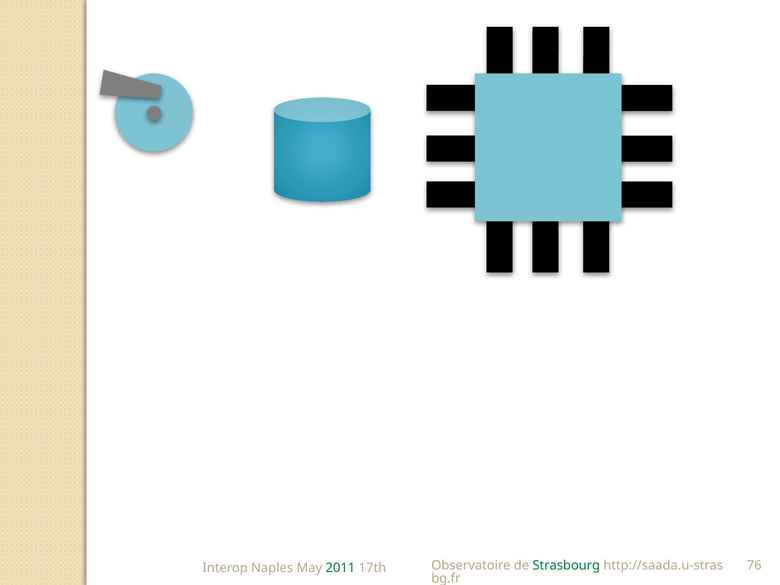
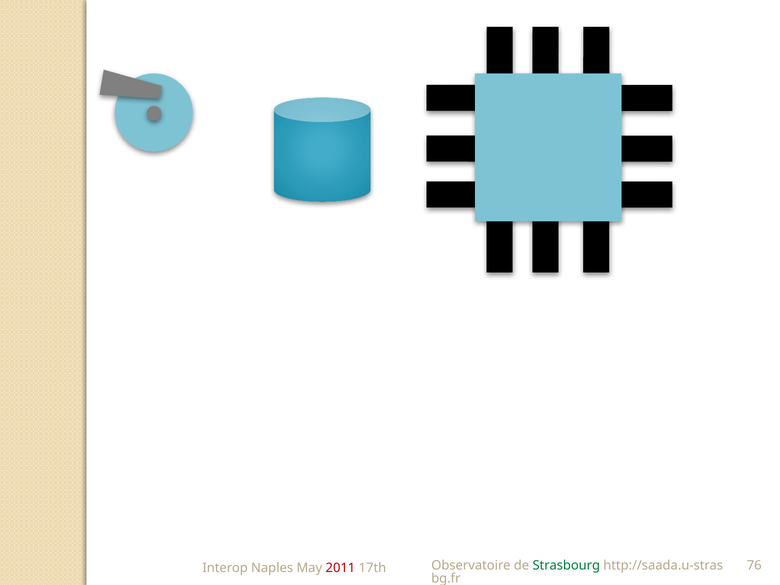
2011 colour: green -> red
